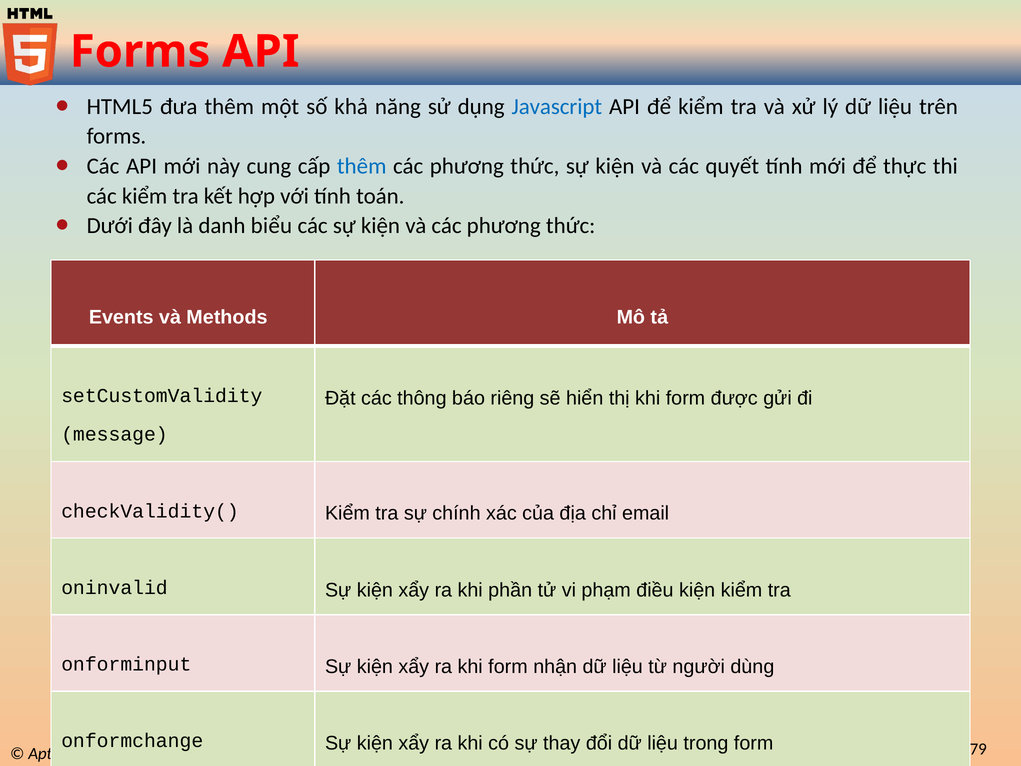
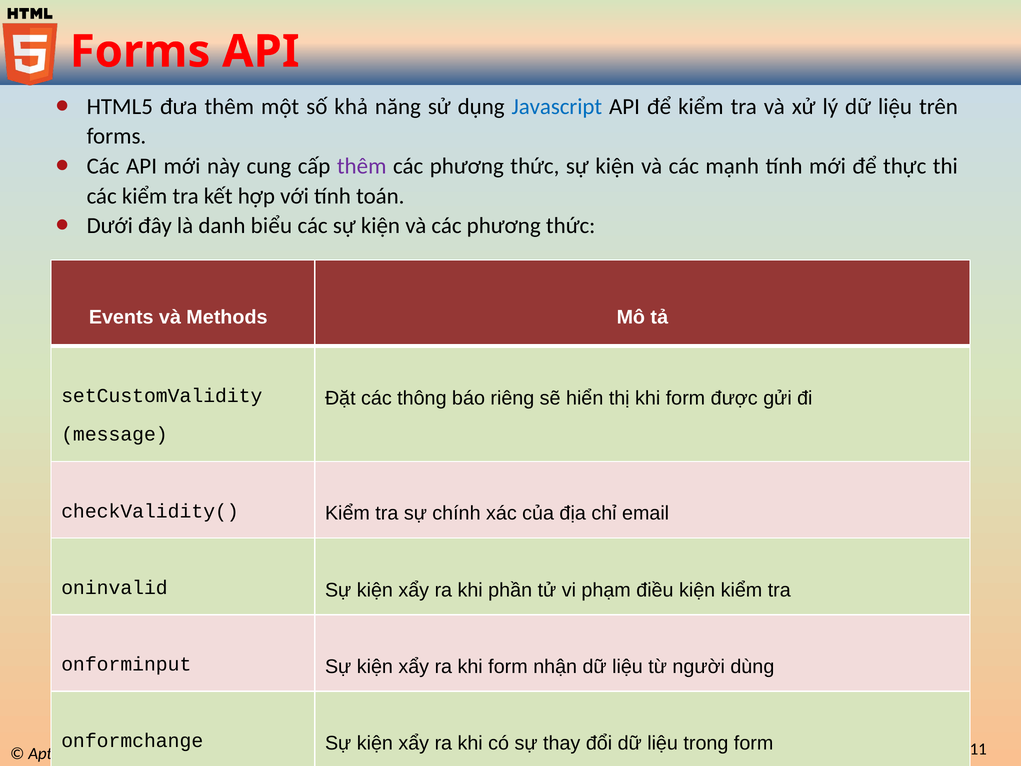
thêm at (362, 166) colour: blue -> purple
quyết: quyết -> mạnh
79: 79 -> 11
